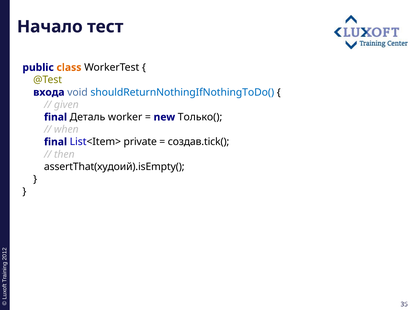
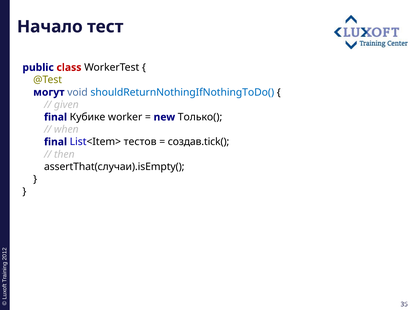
class colour: orange -> red
входа: входа -> могут
Деталь: Деталь -> Кубике
private: private -> тестов
assertThat(худоий).isEmpty(: assertThat(худоий).isEmpty( -> assertThat(случаи).isEmpty(
